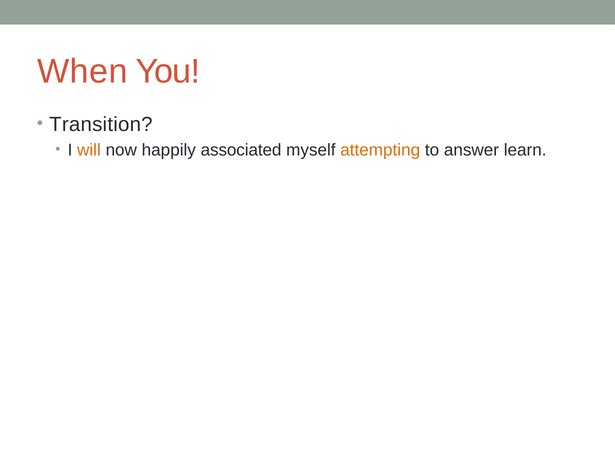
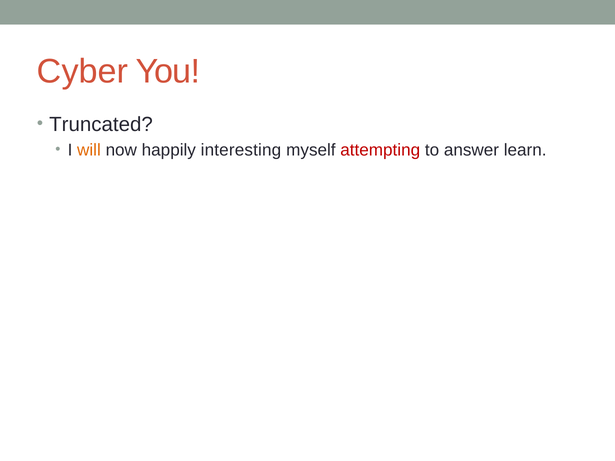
When: When -> Cyber
Transition: Transition -> Truncated
associated: associated -> interesting
attempting colour: orange -> red
